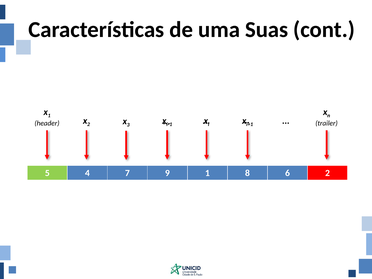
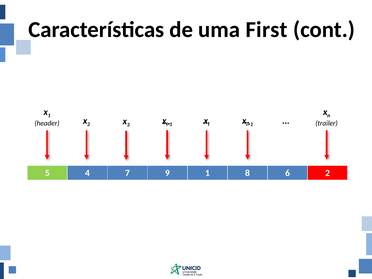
Suas: Suas -> First
